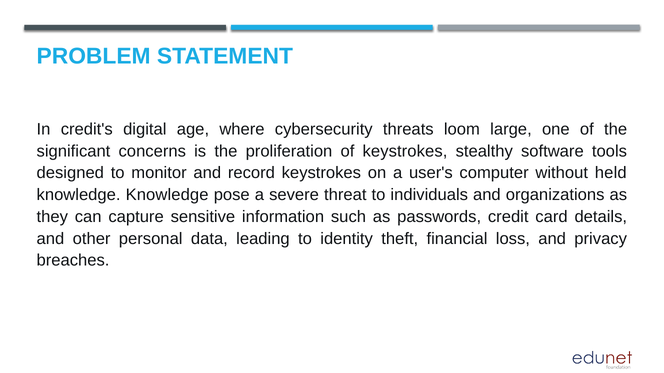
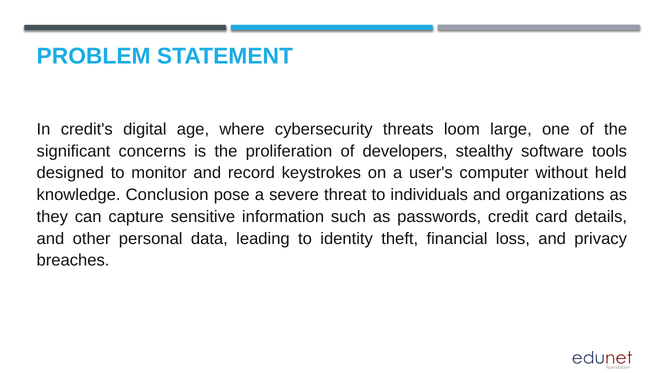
of keystrokes: keystrokes -> developers
knowledge Knowledge: Knowledge -> Conclusion
